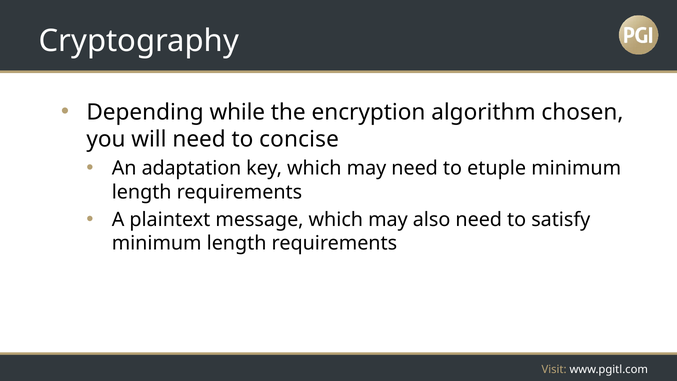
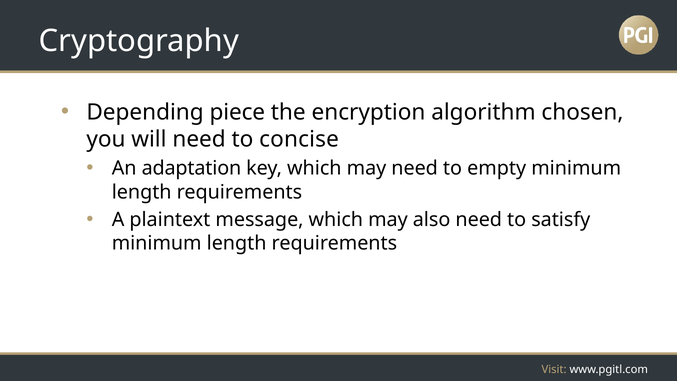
while: while -> piece
etuple: etuple -> empty
